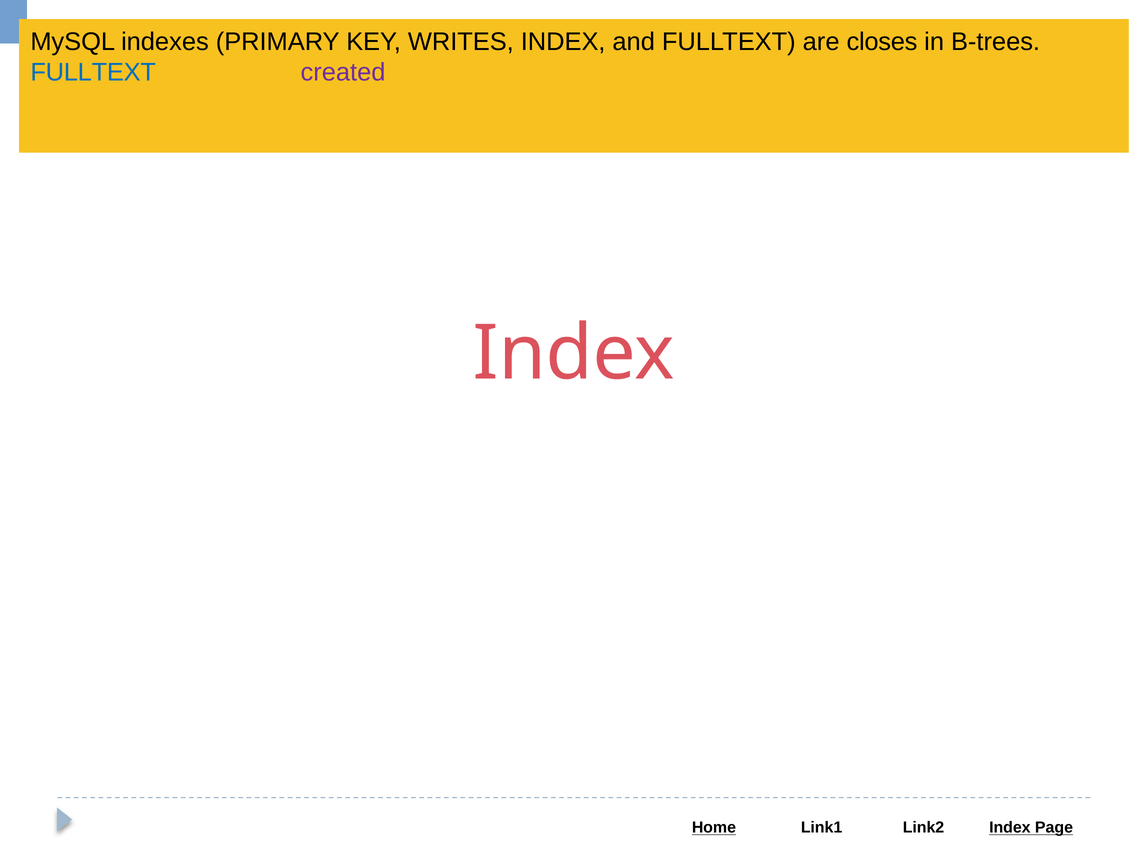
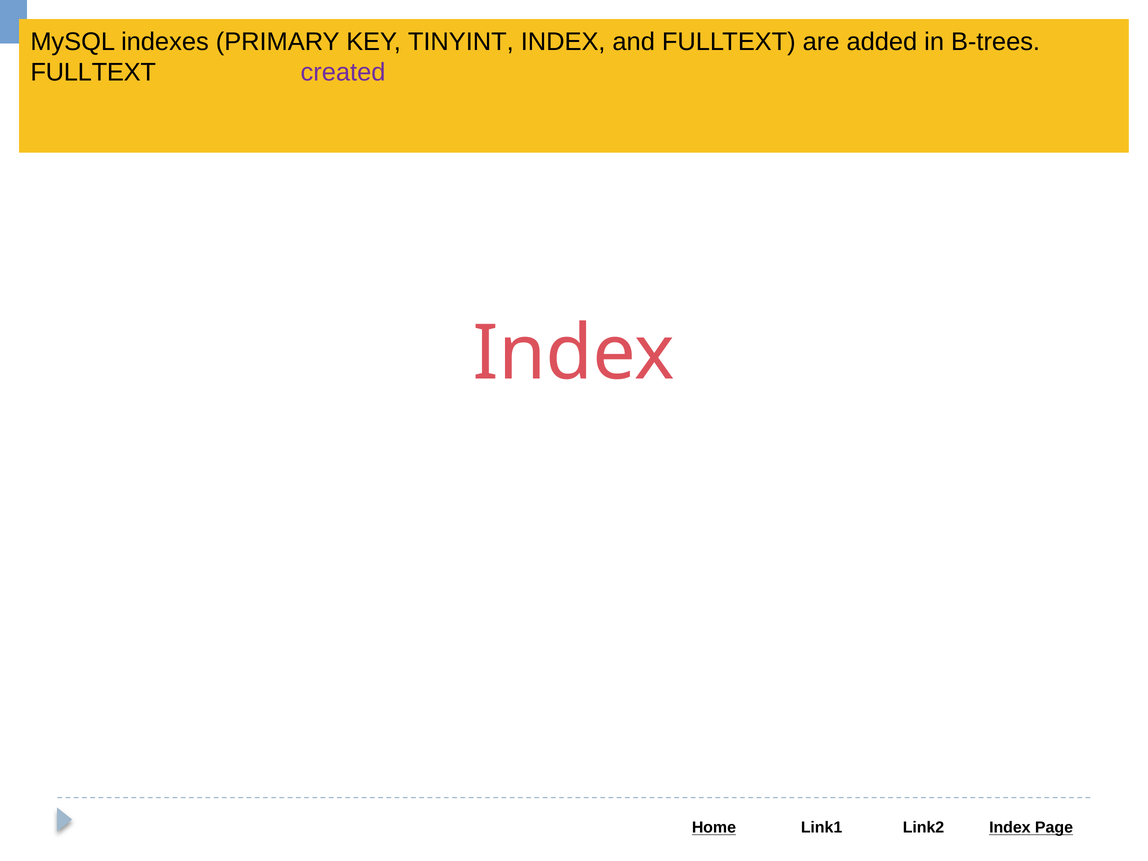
WRITES: WRITES -> TINYINT
closes: closes -> added
FULLTEXT at (93, 72) colour: blue -> black
